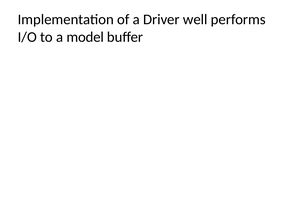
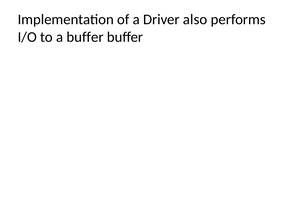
well: well -> also
a model: model -> buffer
